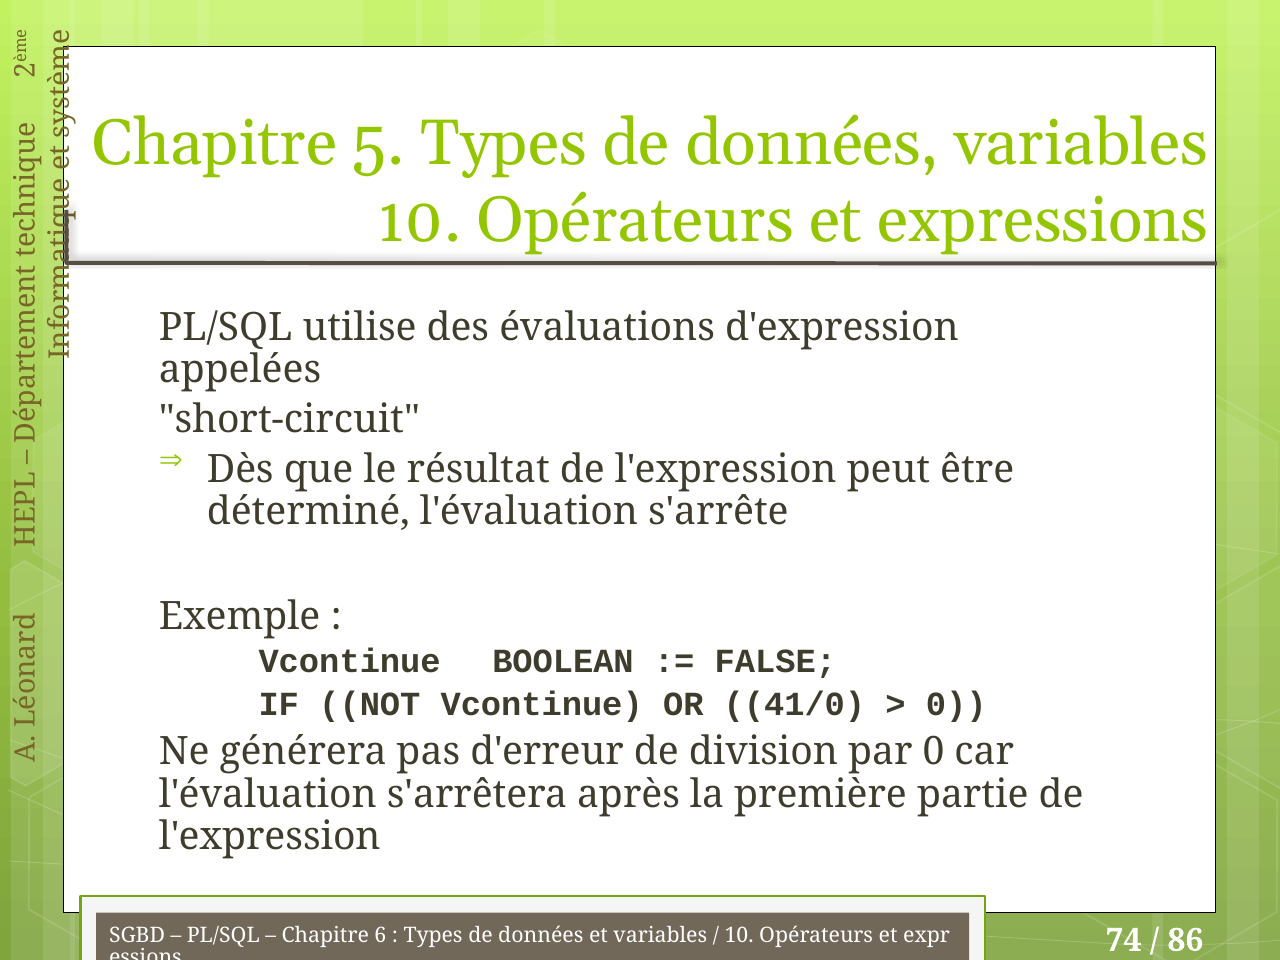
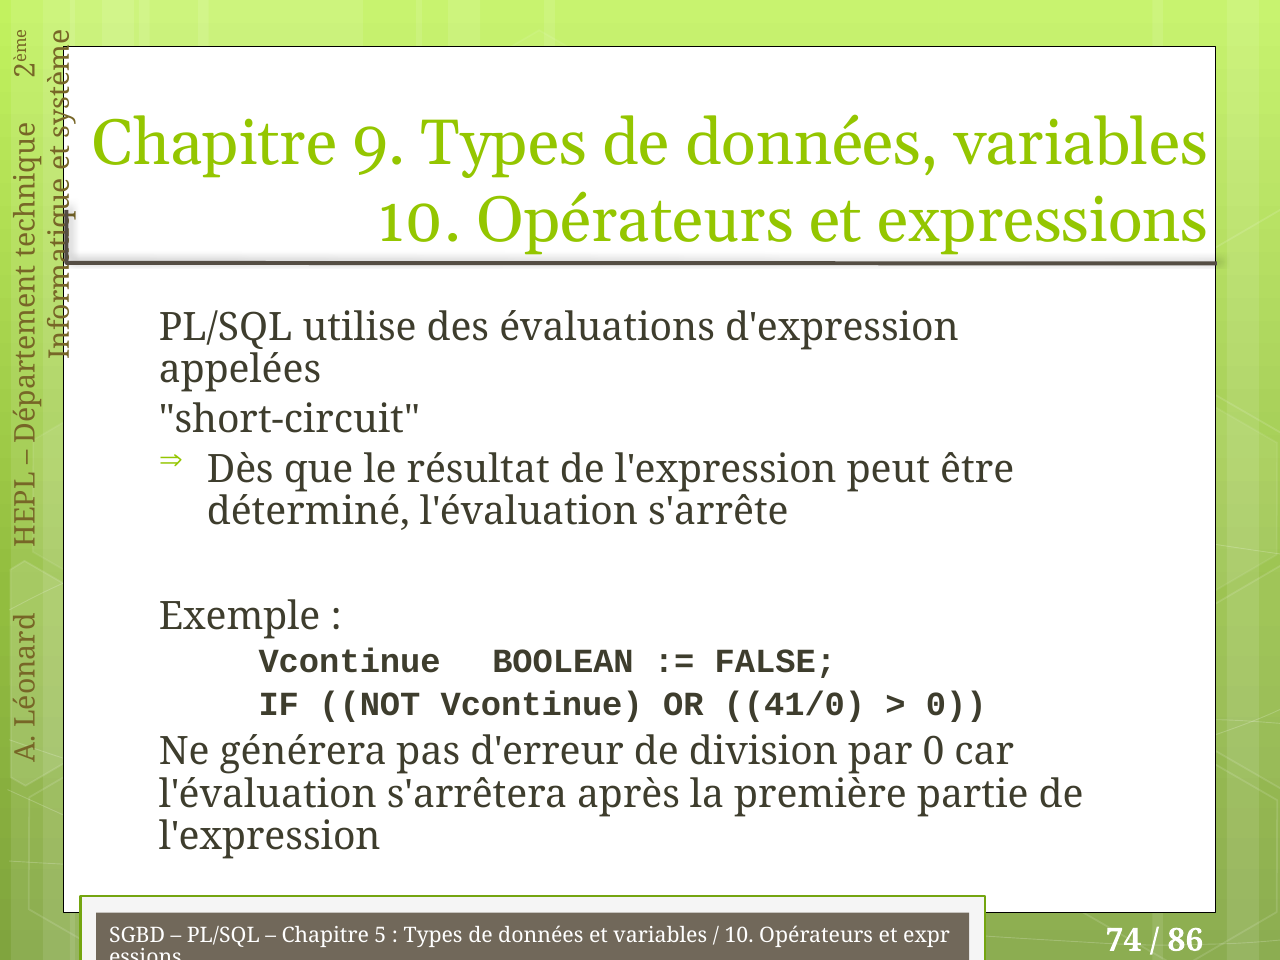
5: 5 -> 9
6: 6 -> 5
